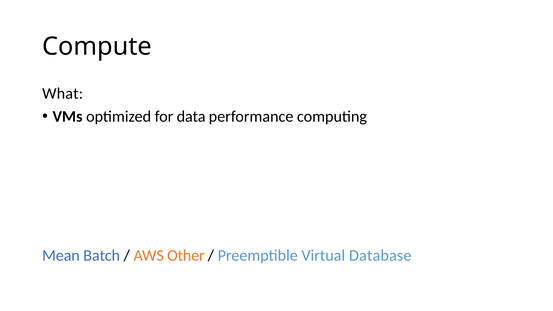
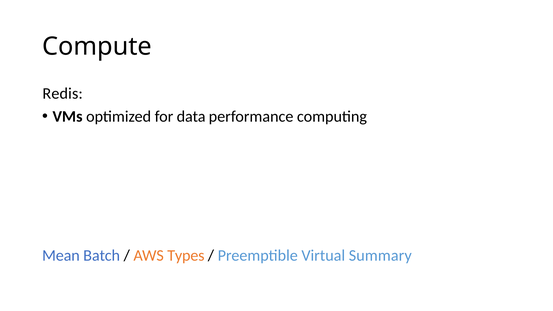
What: What -> Redis
Other: Other -> Types
Database: Database -> Summary
